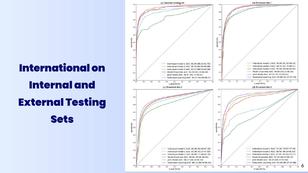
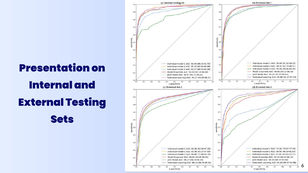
International: International -> Presentation
